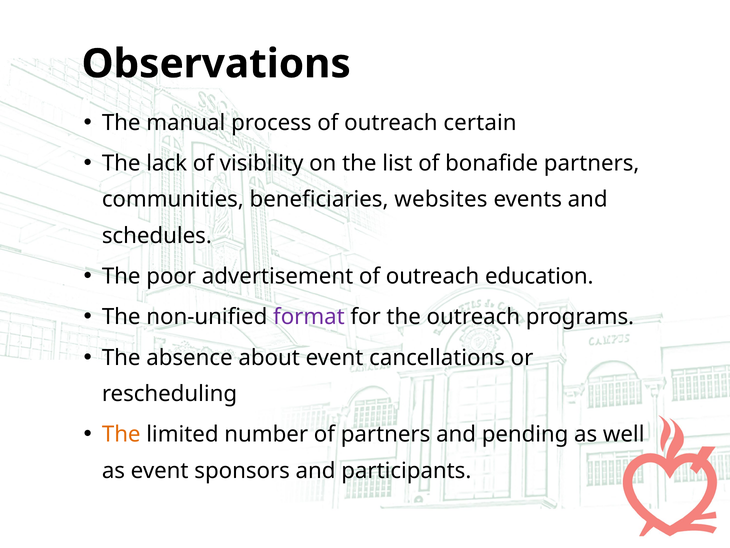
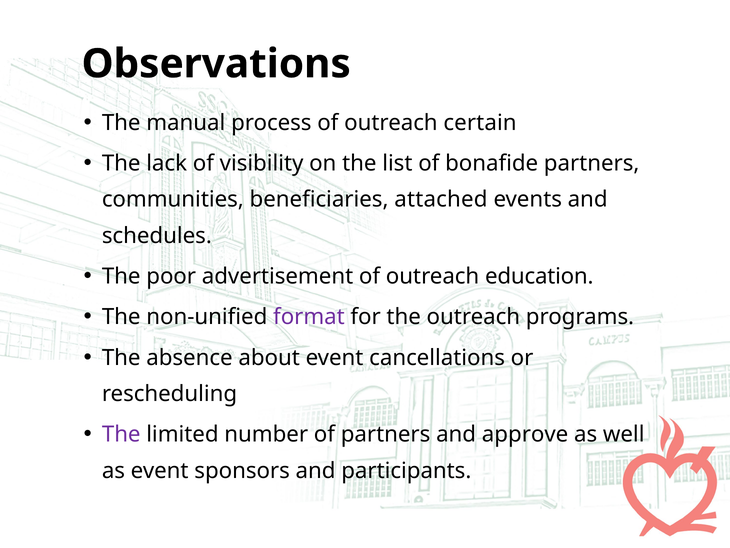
websites: websites -> attached
The at (121, 434) colour: orange -> purple
pending: pending -> approve
